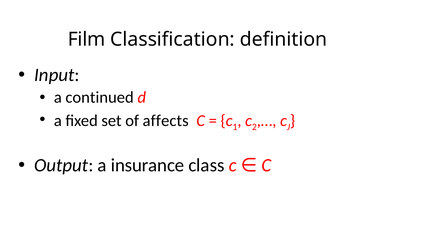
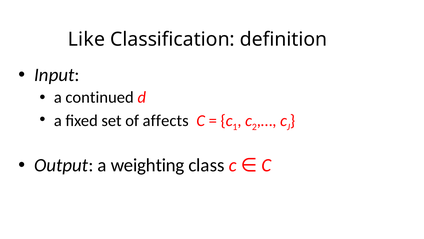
Film: Film -> Like
insurance: insurance -> weighting
